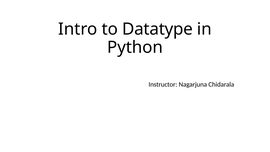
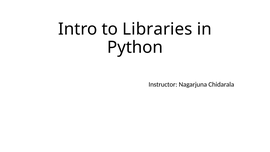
Datatype: Datatype -> Libraries
